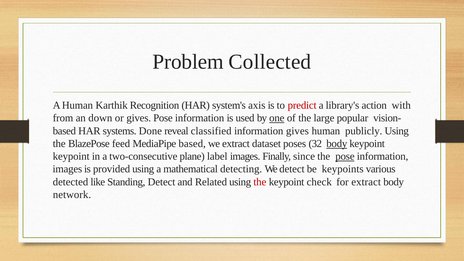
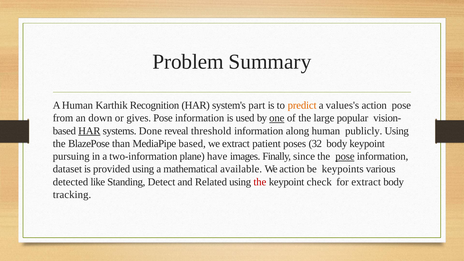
Collected: Collected -> Summary
axis: axis -> part
predict colour: red -> orange
library's: library's -> values's
action with: with -> pose
HAR at (89, 131) underline: none -> present
classified: classified -> threshold
information gives: gives -> along
feed: feed -> than
dataset: dataset -> patient
body at (337, 144) underline: present -> none
keypoint at (71, 156): keypoint -> pursuing
two-consecutive: two-consecutive -> two-information
label: label -> have
images at (67, 169): images -> dataset
detecting: detecting -> available
We detect: detect -> action
network: network -> tracking
